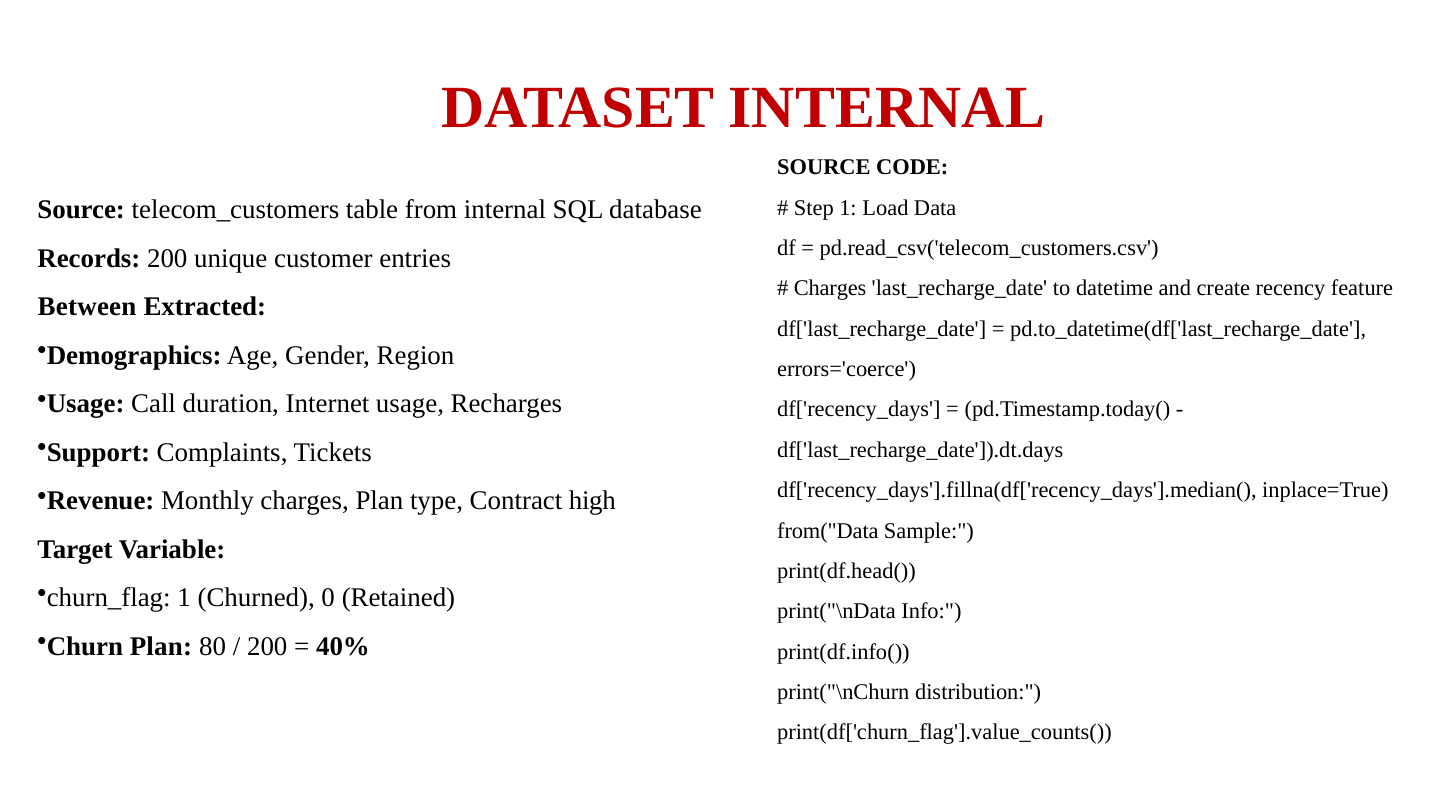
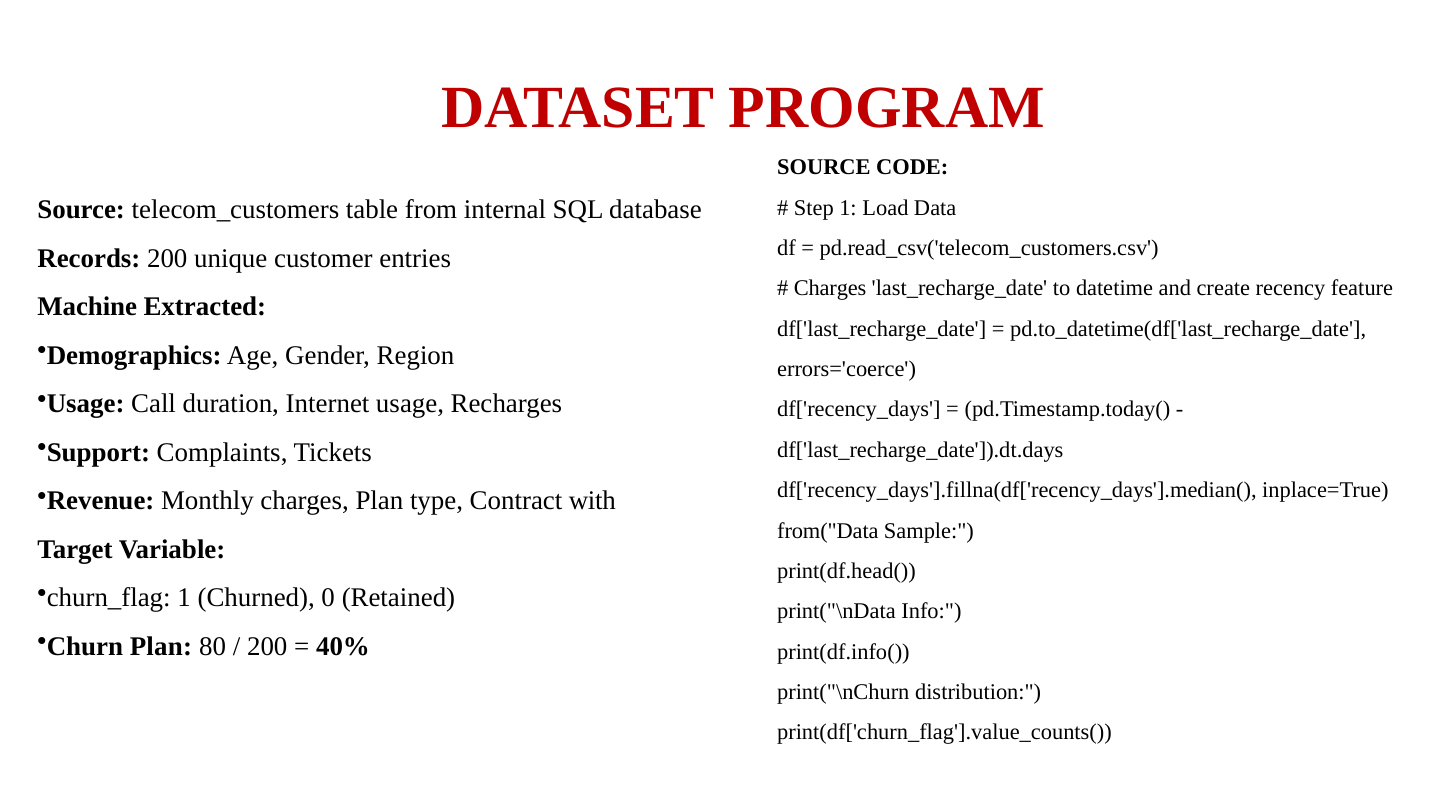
DATASET INTERNAL: INTERNAL -> PROGRAM
Between: Between -> Machine
high: high -> with
